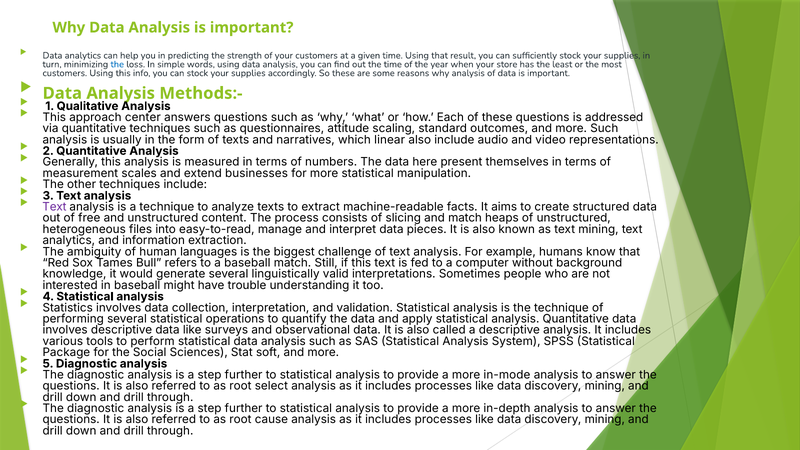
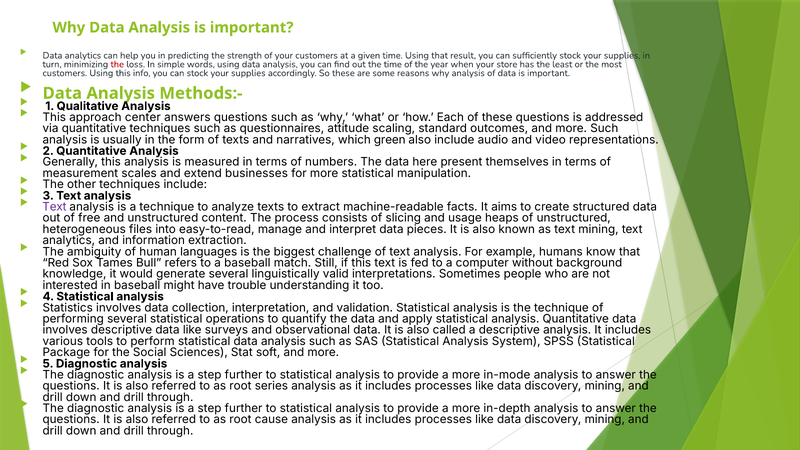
the at (117, 64) colour: blue -> red
linear: linear -> green
and match: match -> usage
select: select -> series
